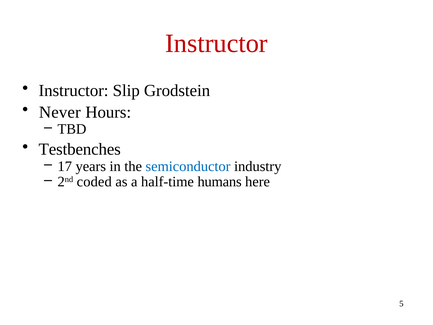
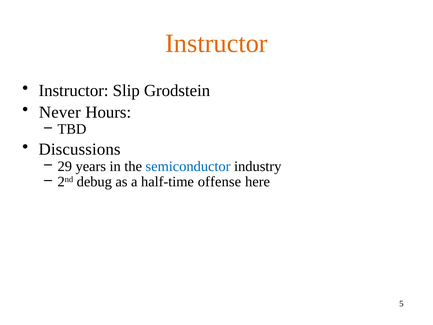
Instructor at (216, 43) colour: red -> orange
Testbenches: Testbenches -> Discussions
17: 17 -> 29
coded: coded -> debug
humans: humans -> offense
